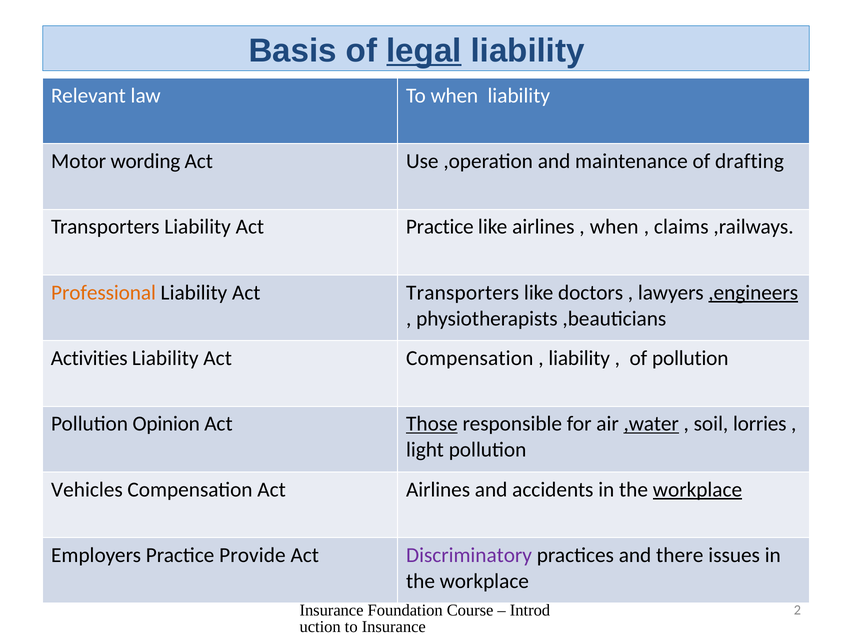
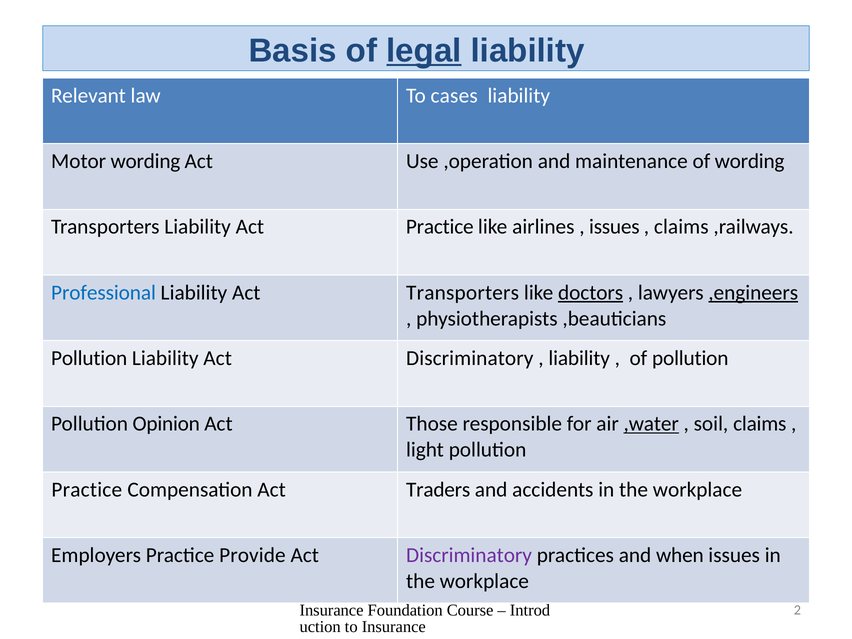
To when: when -> cases
of drafting: drafting -> wording
when at (614, 227): when -> issues
Professional colour: orange -> blue
doctors underline: none -> present
Activities at (89, 358): Activities -> Pollution
Liability Act Compensation: Compensation -> Discriminatory
Those underline: present -> none
soil lorries: lorries -> claims
Vehicles at (87, 489): Vehicles -> Practice
Act Airlines: Airlines -> Traders
workplace at (697, 489) underline: present -> none
there: there -> when
